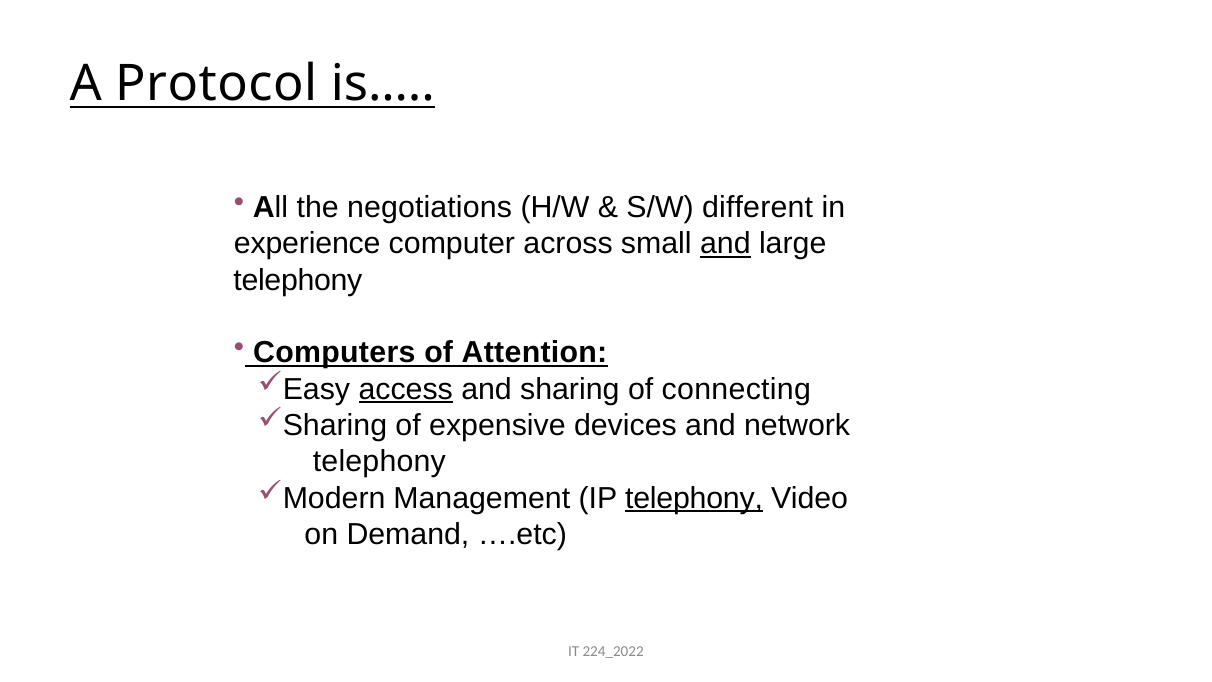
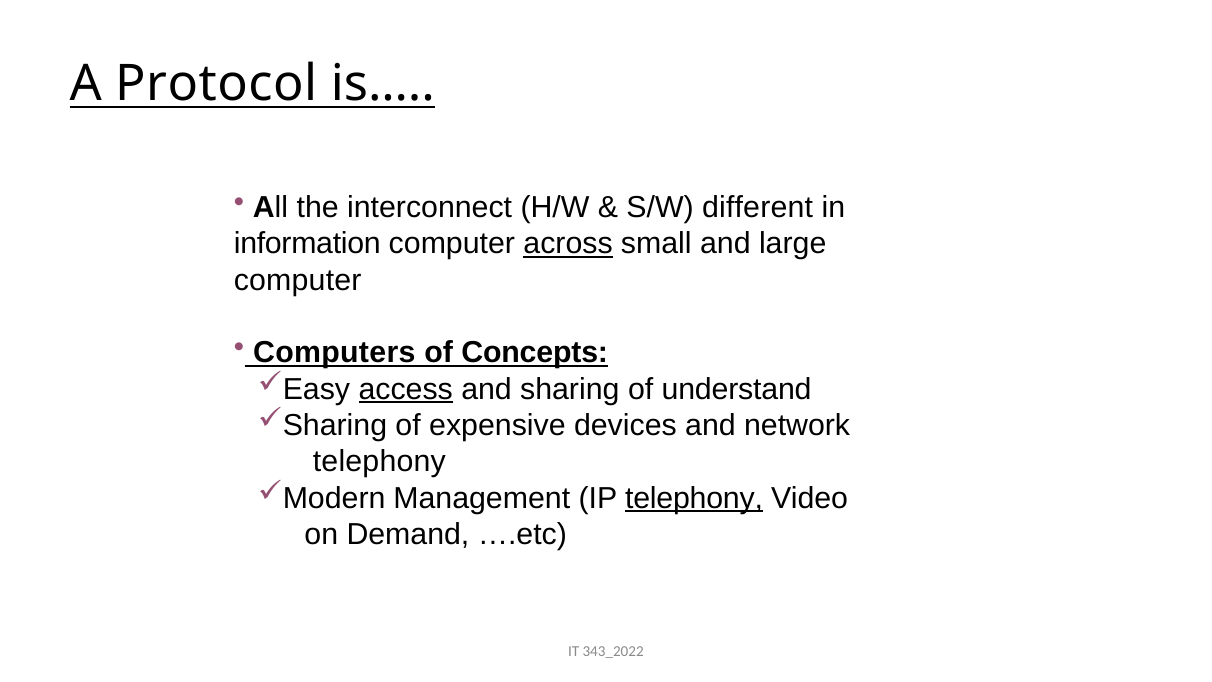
negotiations: negotiations -> interconnect
experience: experience -> information
across underline: none -> present
and at (725, 244) underline: present -> none
telephony at (298, 280): telephony -> computer
Attention: Attention -> Concepts
connecting: connecting -> understand
224_2022: 224_2022 -> 343_2022
